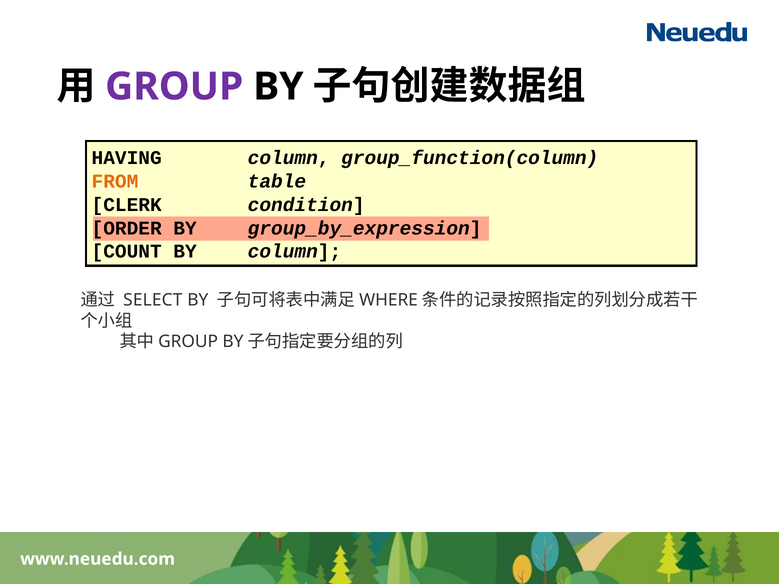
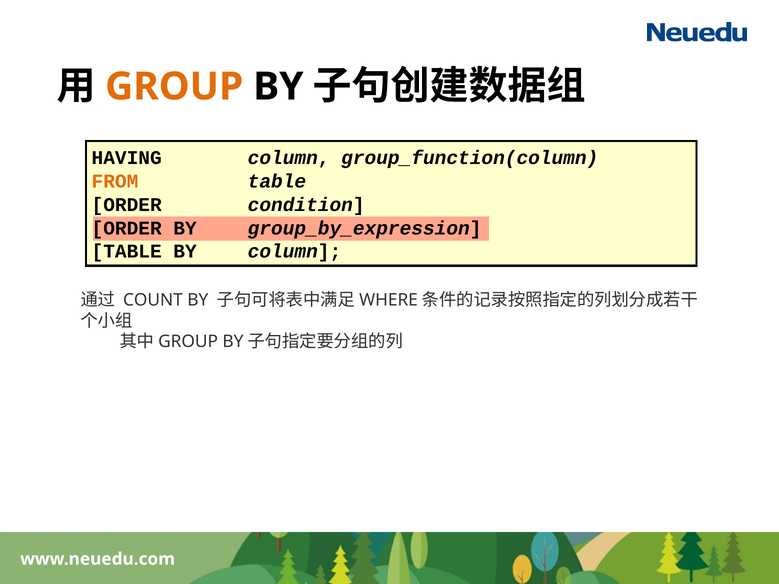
GROUP colour: purple -> orange
CLERK at (127, 205): CLERK -> ORDER
COUNT at (127, 252): COUNT -> TABLE
SELECT: SELECT -> COUNT
